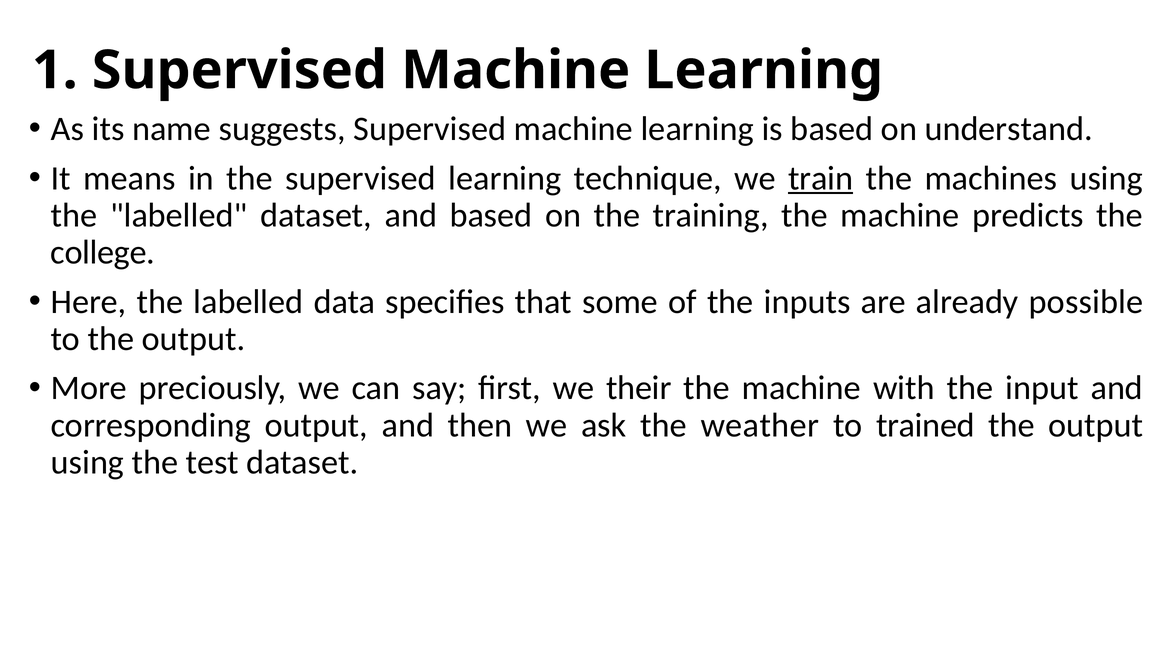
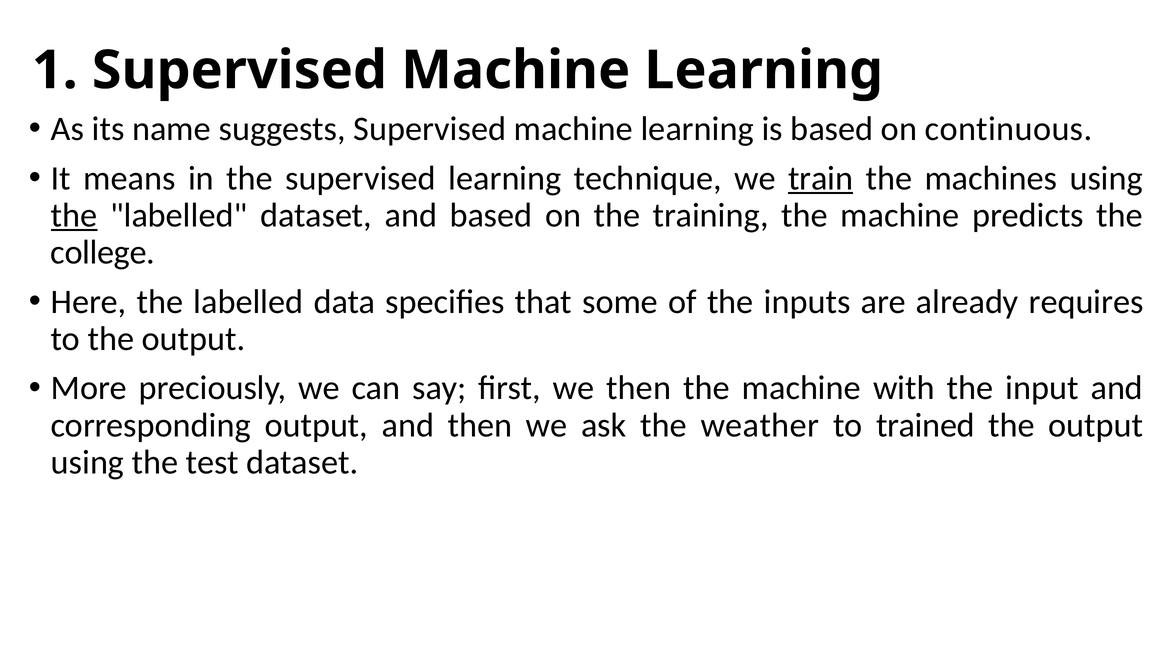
understand: understand -> continuous
the at (74, 215) underline: none -> present
possible: possible -> requires
we their: their -> then
